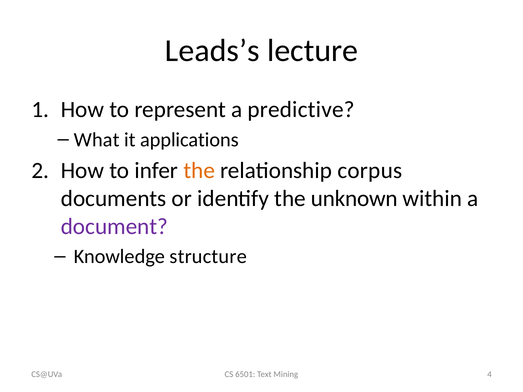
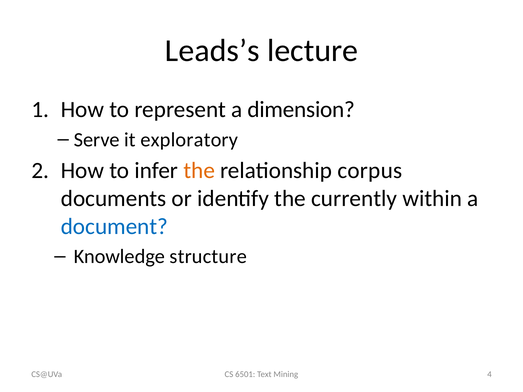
predictive: predictive -> dimension
What: What -> Serve
applications: applications -> exploratory
unknown: unknown -> currently
document colour: purple -> blue
